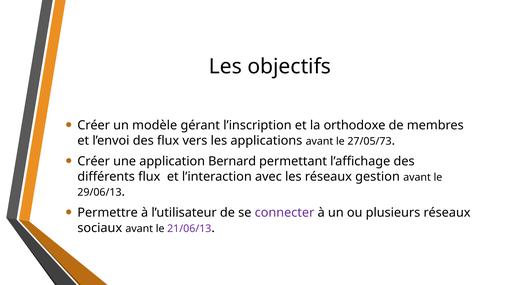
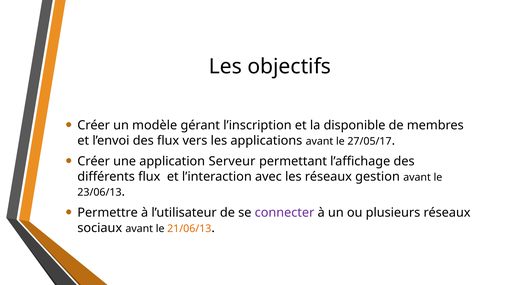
orthodoxe: orthodoxe -> disponible
27/05/73: 27/05/73 -> 27/05/17
Bernard: Bernard -> Serveur
29/06/13: 29/06/13 -> 23/06/13
21/06/13 colour: purple -> orange
